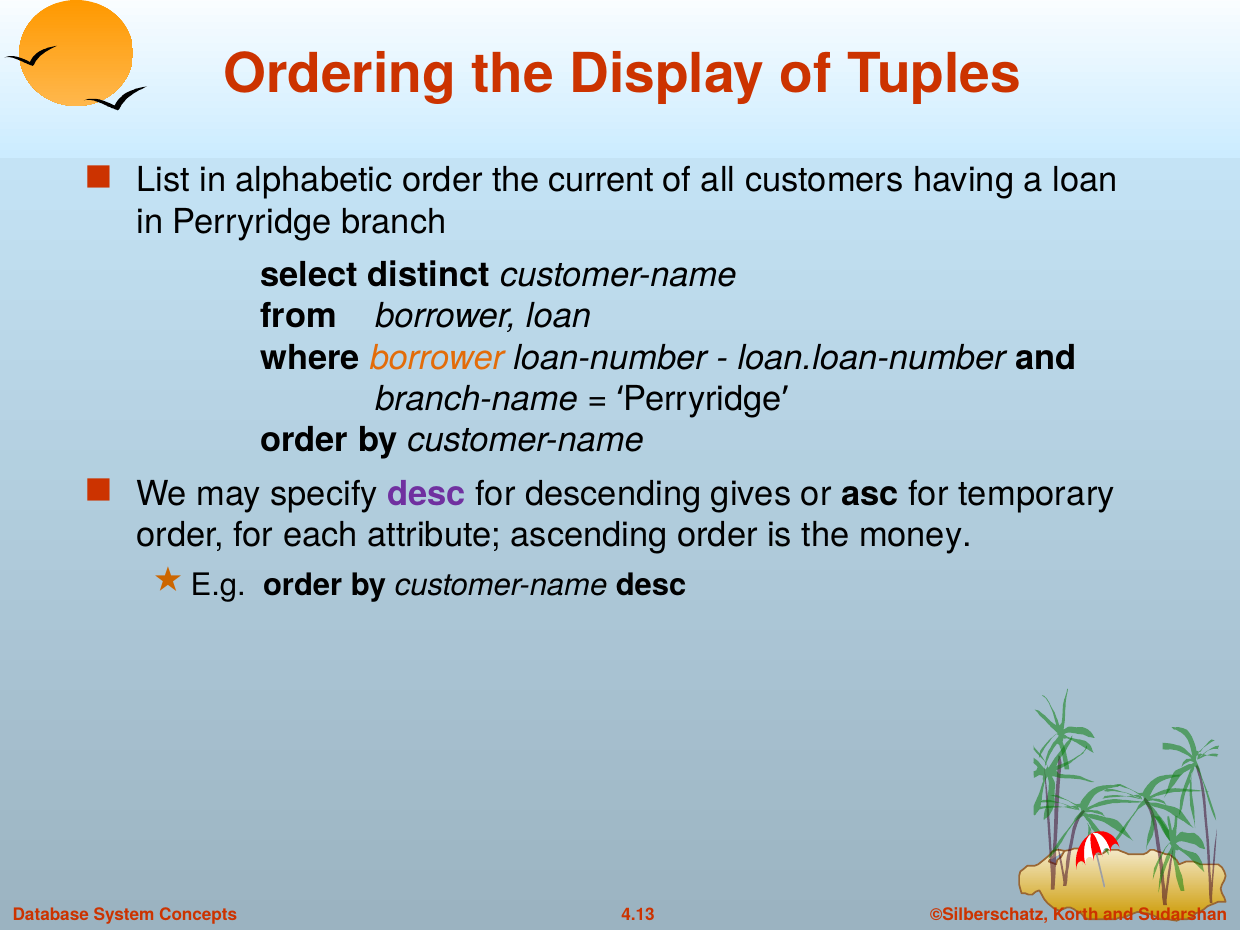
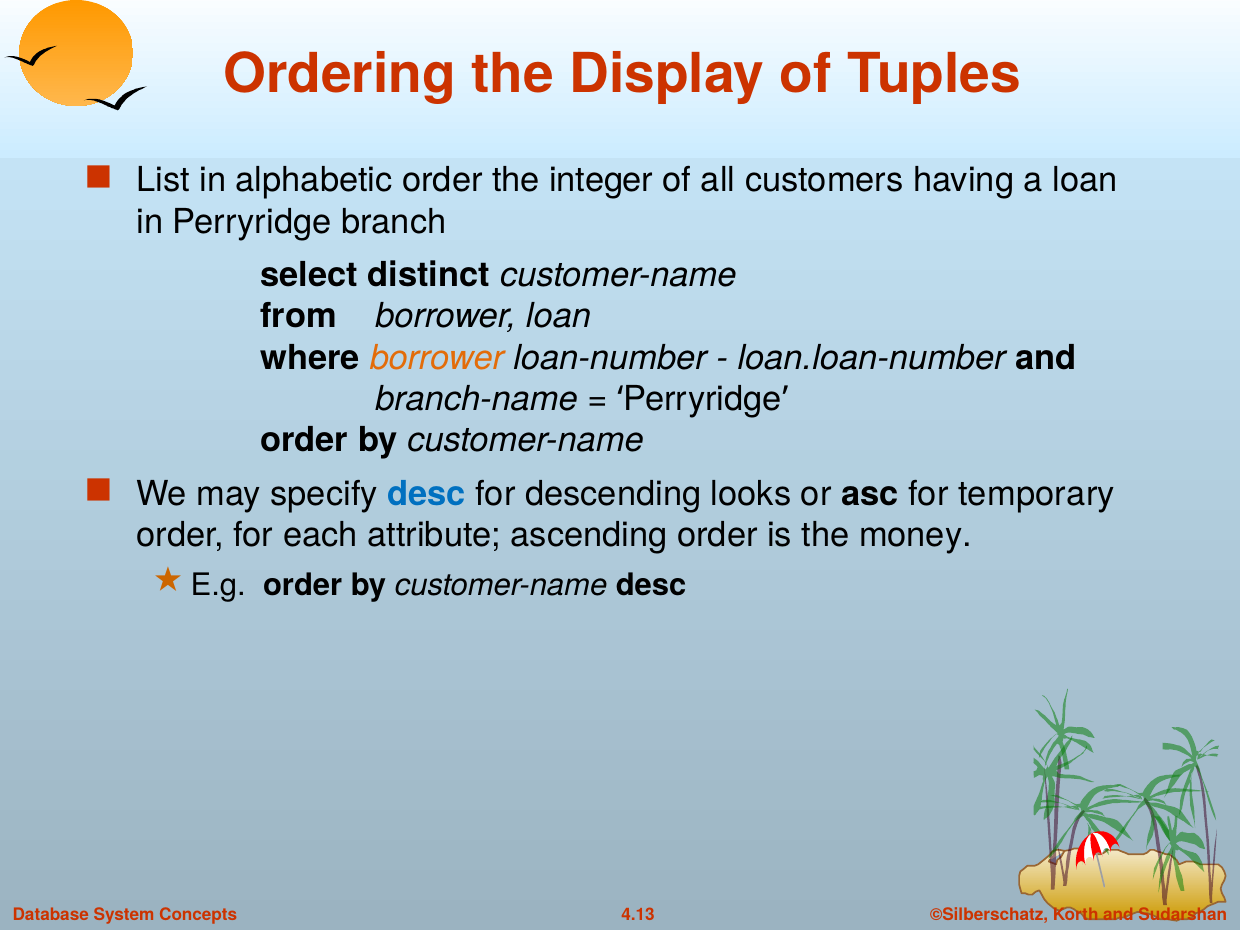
current: current -> integer
desc at (427, 494) colour: purple -> blue
gives: gives -> looks
